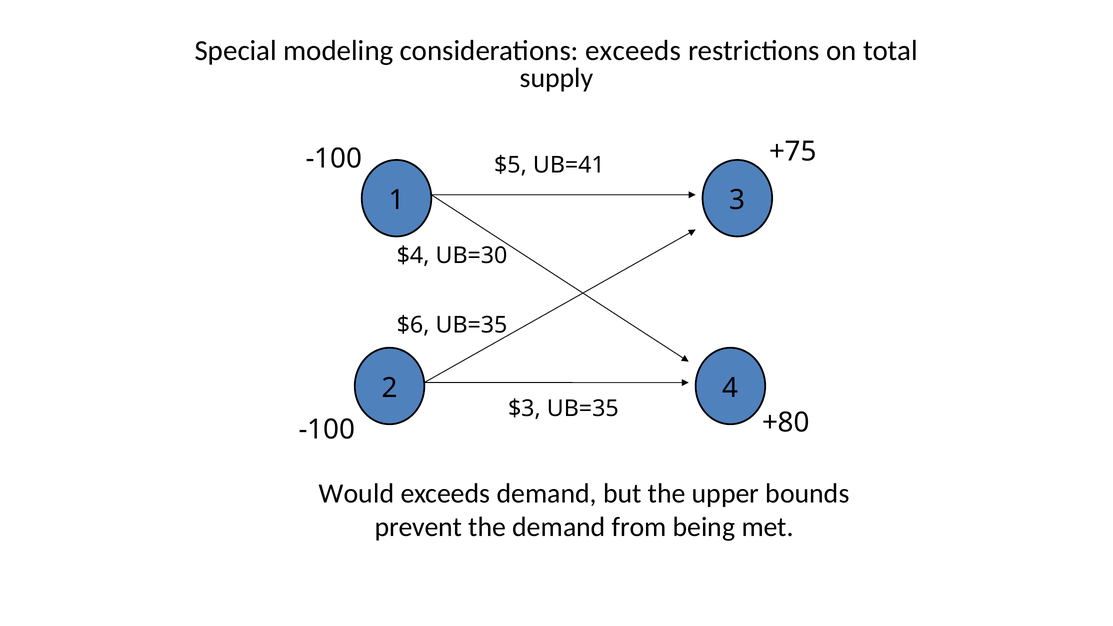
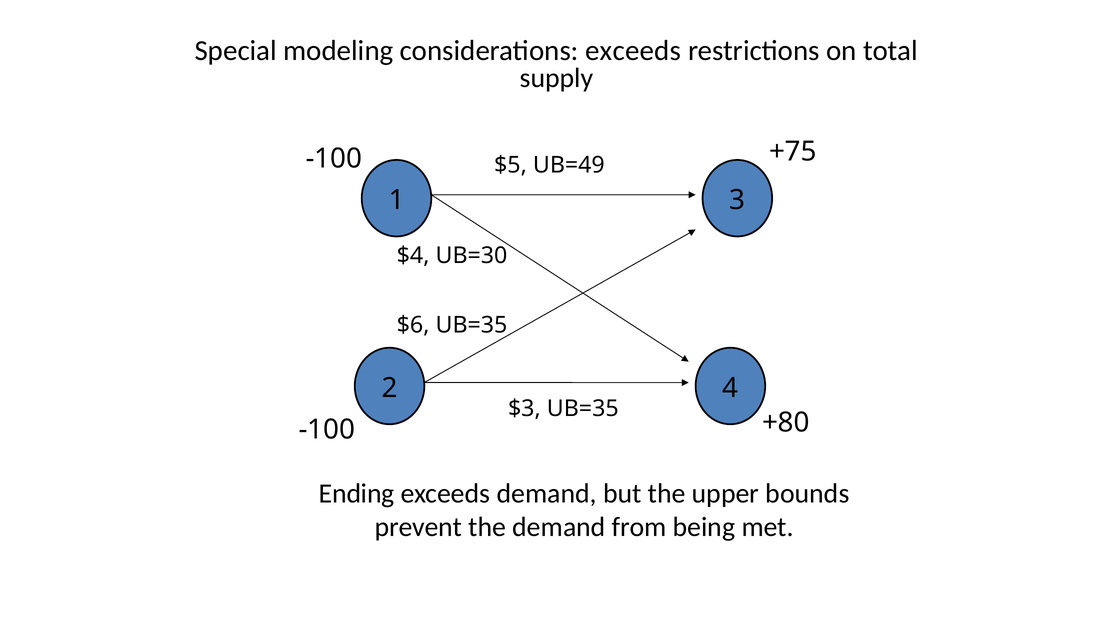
UB=41: UB=41 -> UB=49
Would: Would -> Ending
